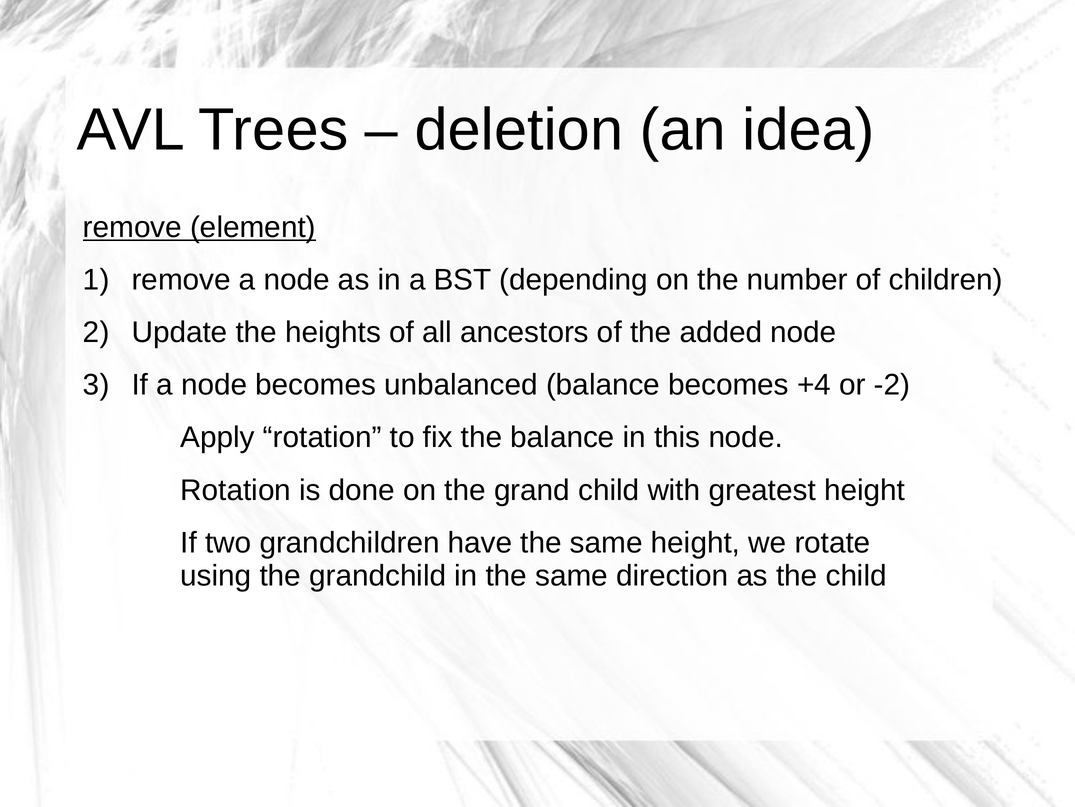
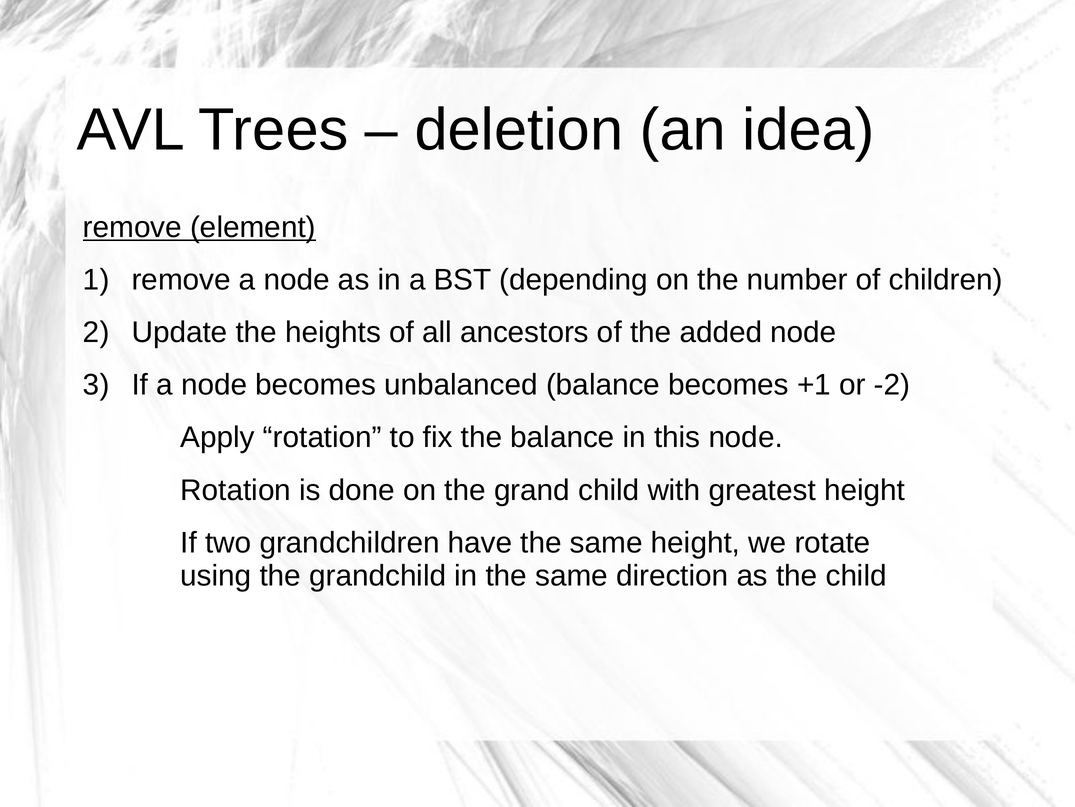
+4: +4 -> +1
